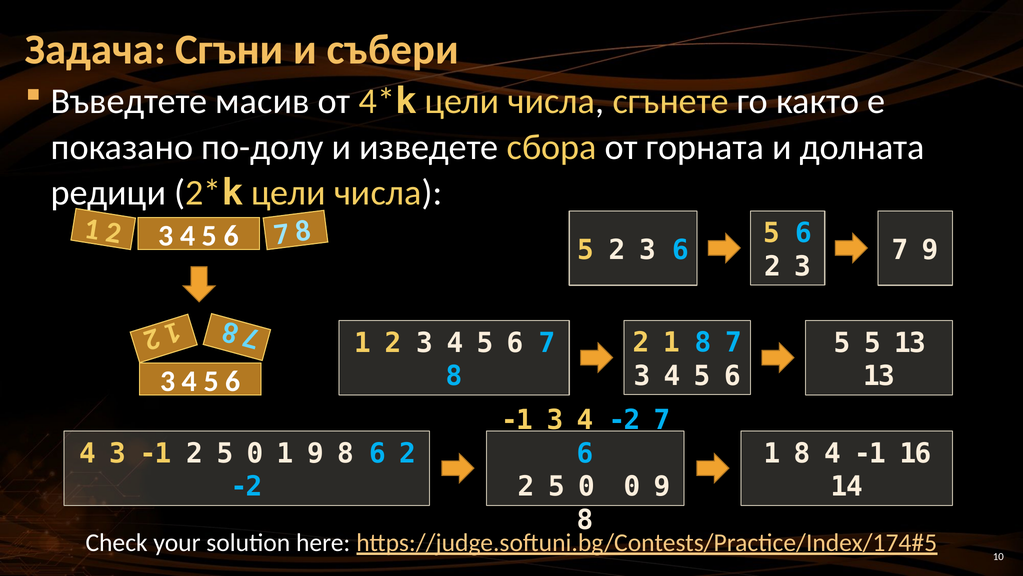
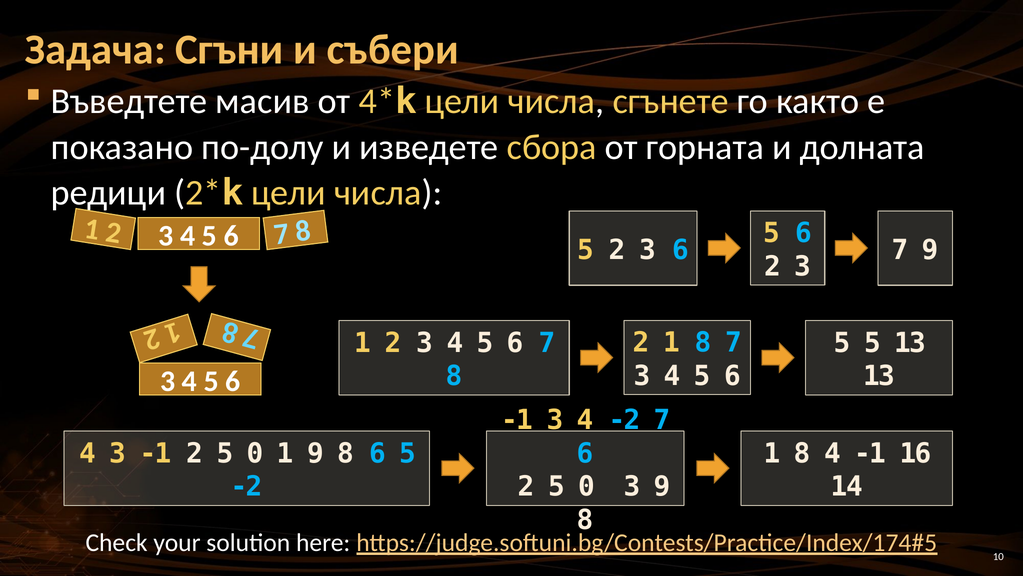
8 6 2: 2 -> 5
0 0: 0 -> 3
